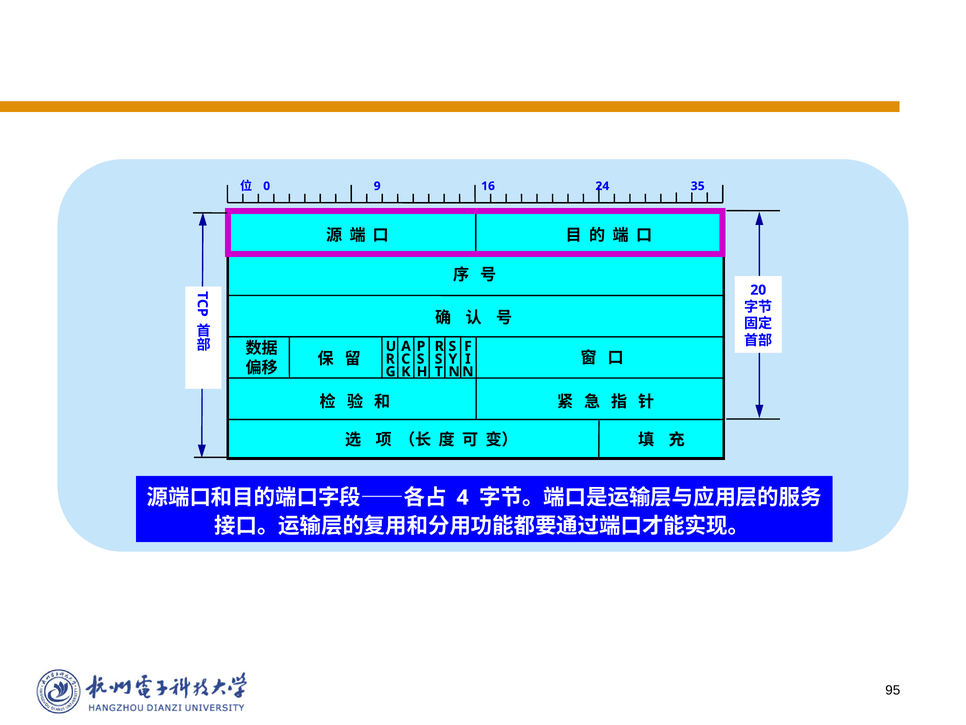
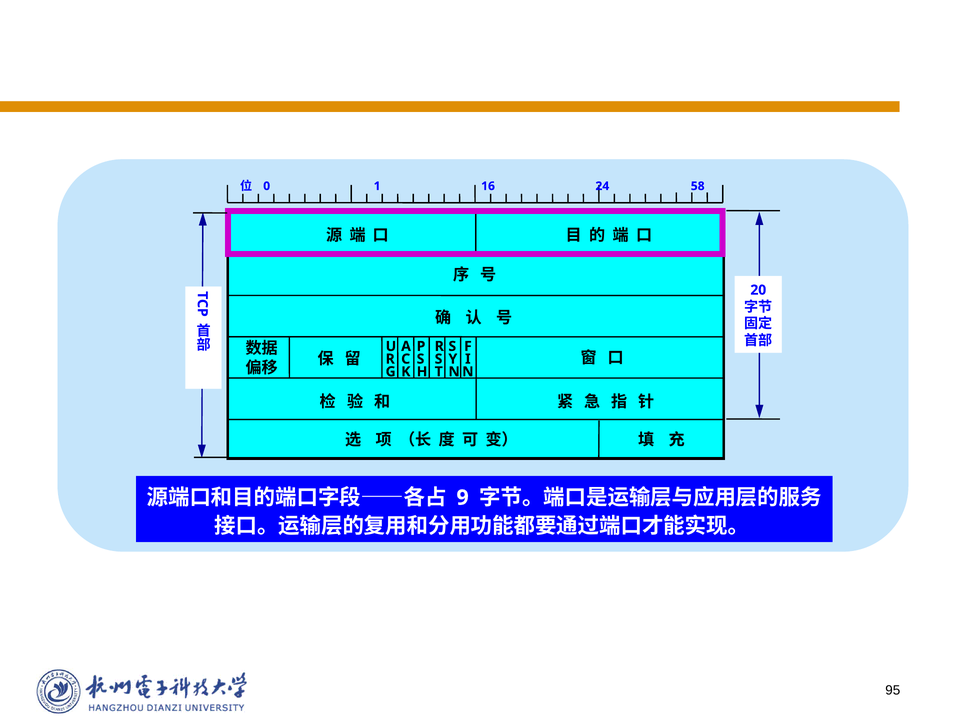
9: 9 -> 1
35: 35 -> 58
4: 4 -> 9
